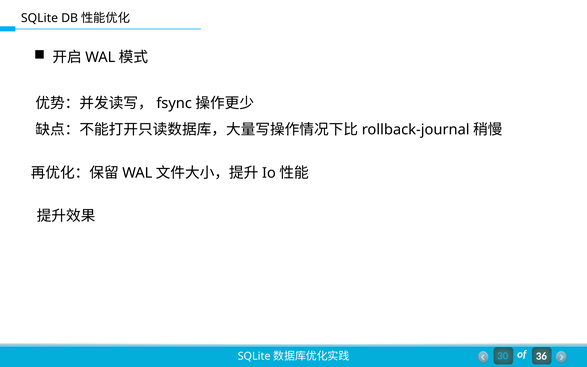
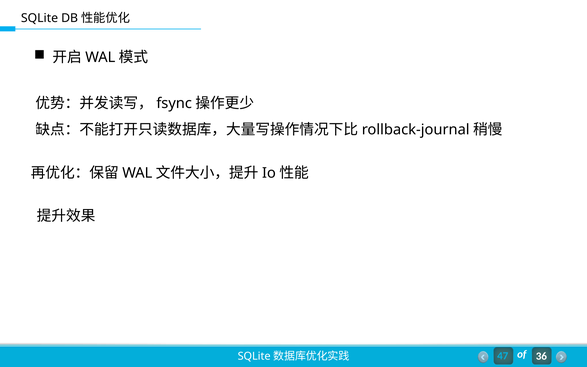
30: 30 -> 47
